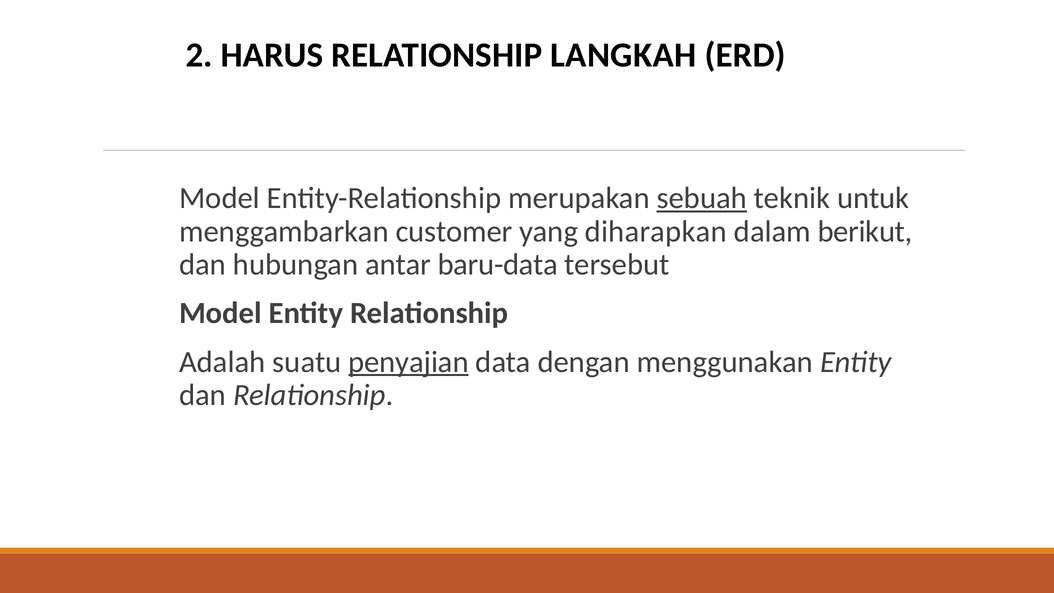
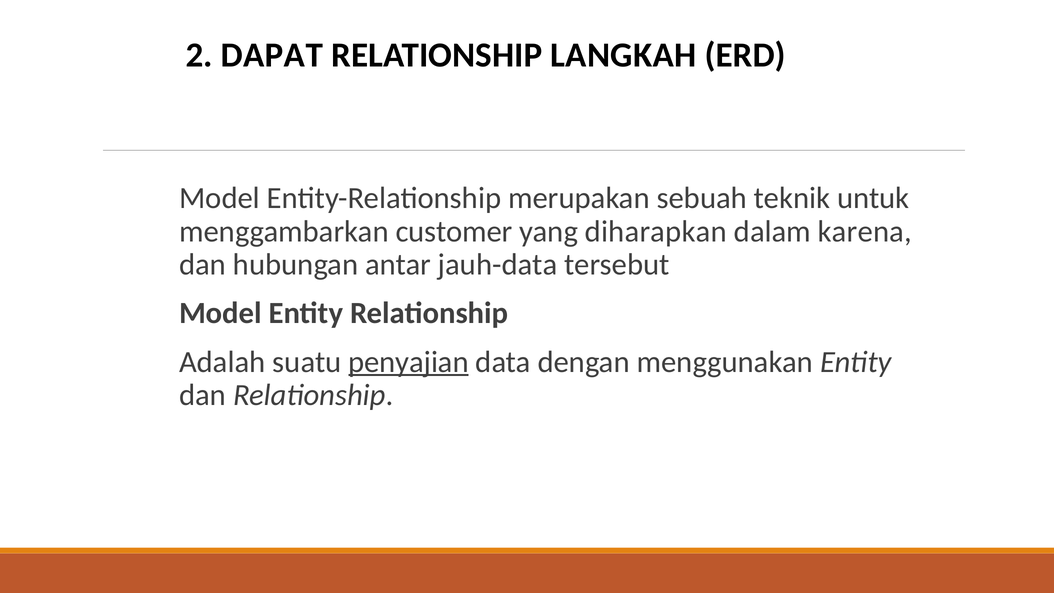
HARUS: HARUS -> DAPAT
sebuah underline: present -> none
berikut: berikut -> karena
baru-data: baru-data -> jauh-data
